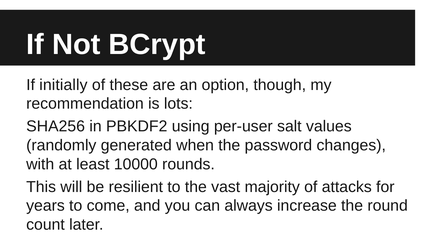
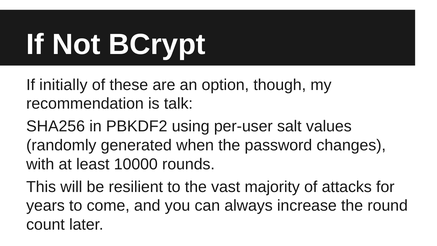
lots: lots -> talk
